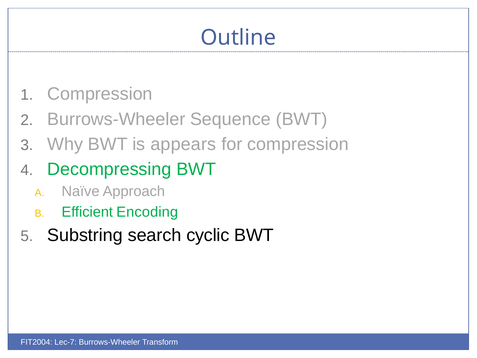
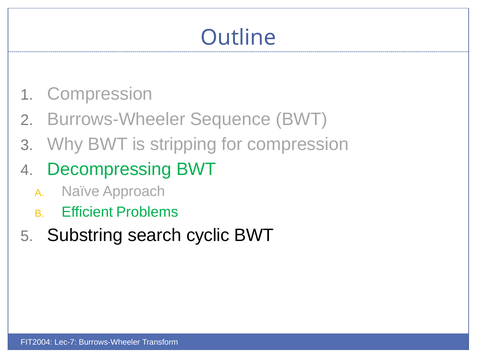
appears: appears -> stripping
Encoding: Encoding -> Problems
